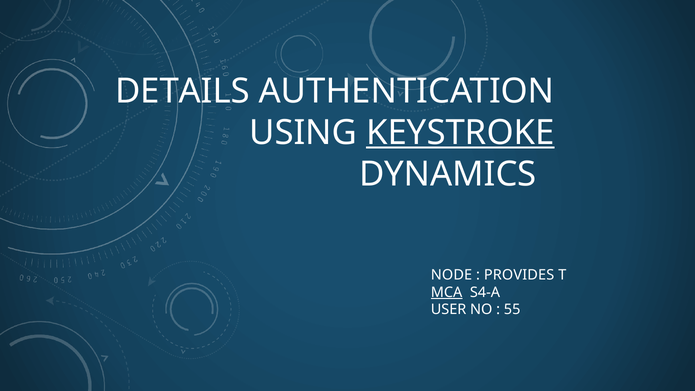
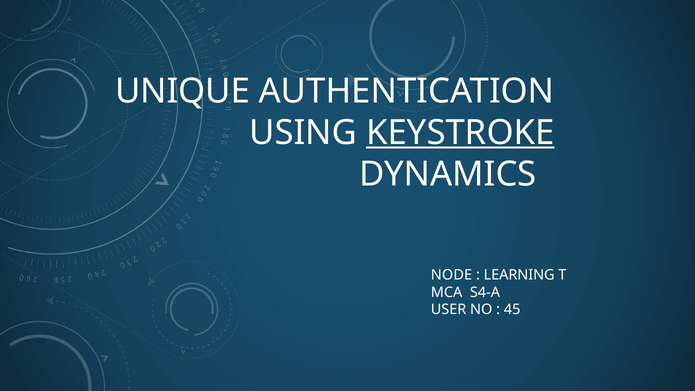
DETAILS: DETAILS -> UNIQUE
PROVIDES: PROVIDES -> LEARNING
MCA underline: present -> none
55: 55 -> 45
